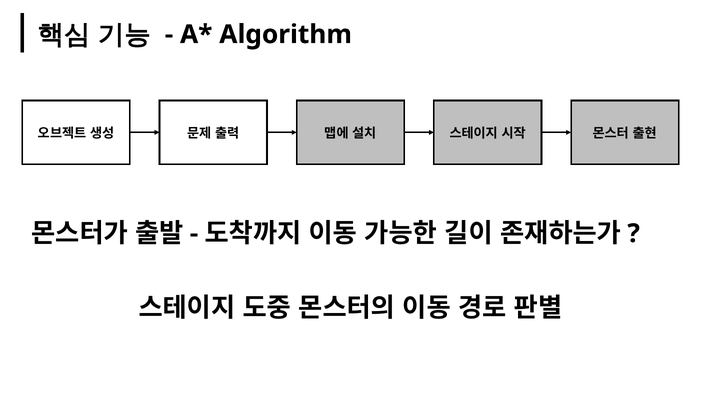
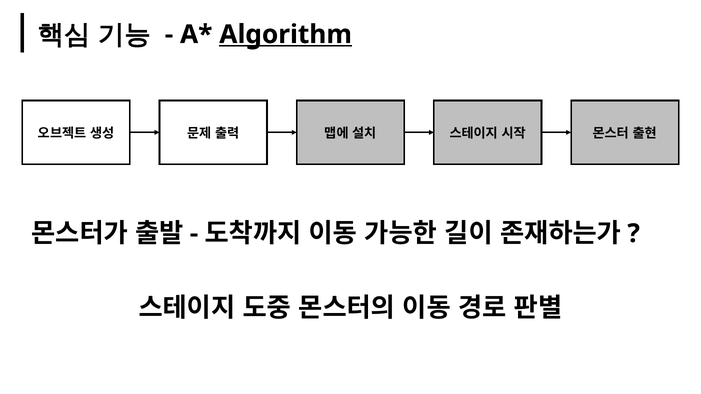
Algorithm underline: none -> present
